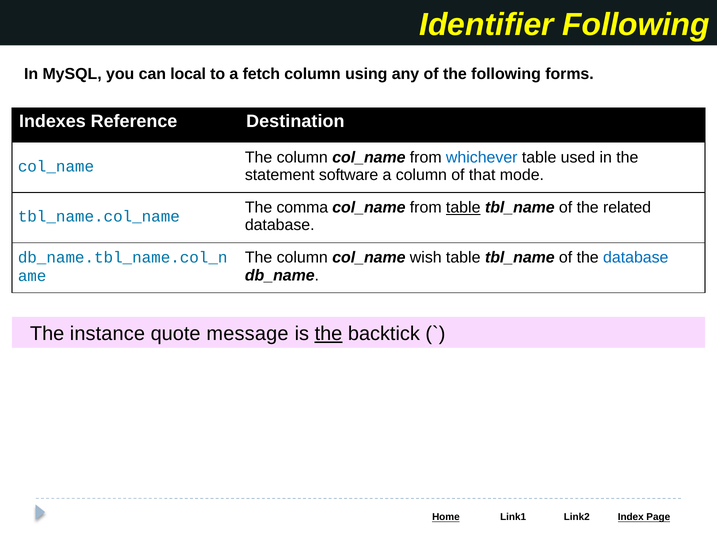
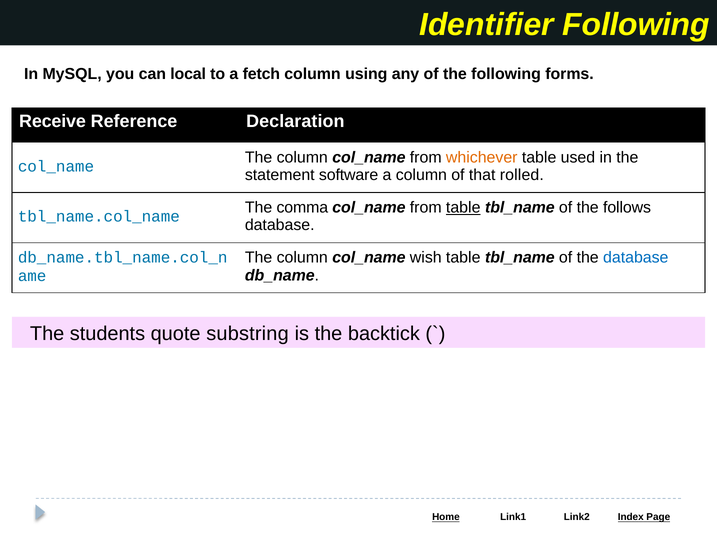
Indexes: Indexes -> Receive
Destination: Destination -> Declaration
whichever colour: blue -> orange
mode: mode -> rolled
related: related -> follows
instance: instance -> students
message: message -> substring
the at (328, 334) underline: present -> none
